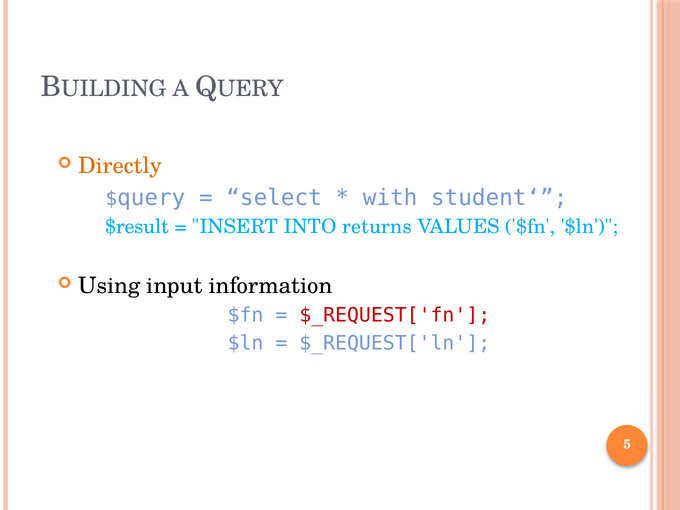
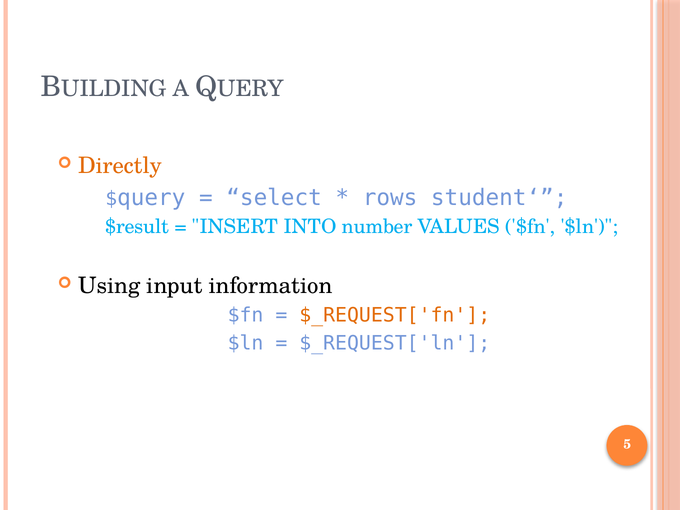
with: with -> rows
returns: returns -> number
$_REQUEST['fn colour: red -> orange
